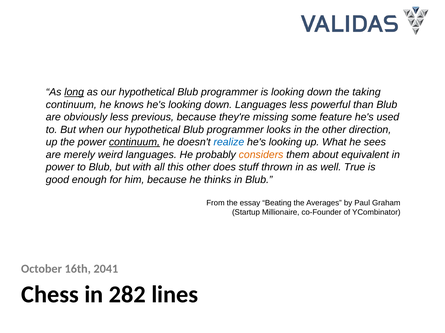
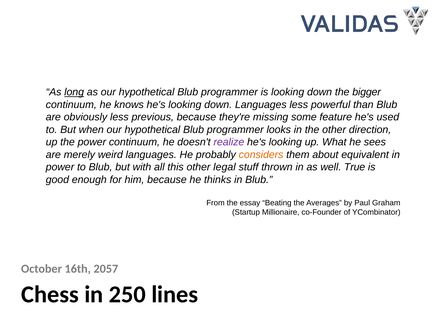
taking: taking -> bigger
continuum at (134, 142) underline: present -> none
realize colour: blue -> purple
does: does -> legal
2041: 2041 -> 2057
282: 282 -> 250
